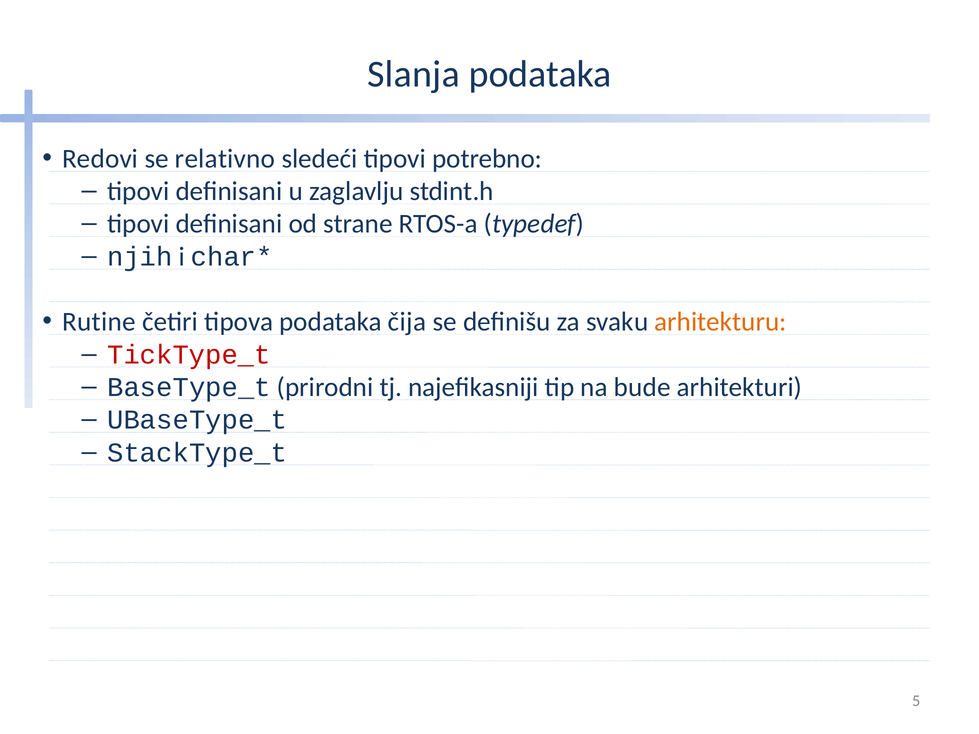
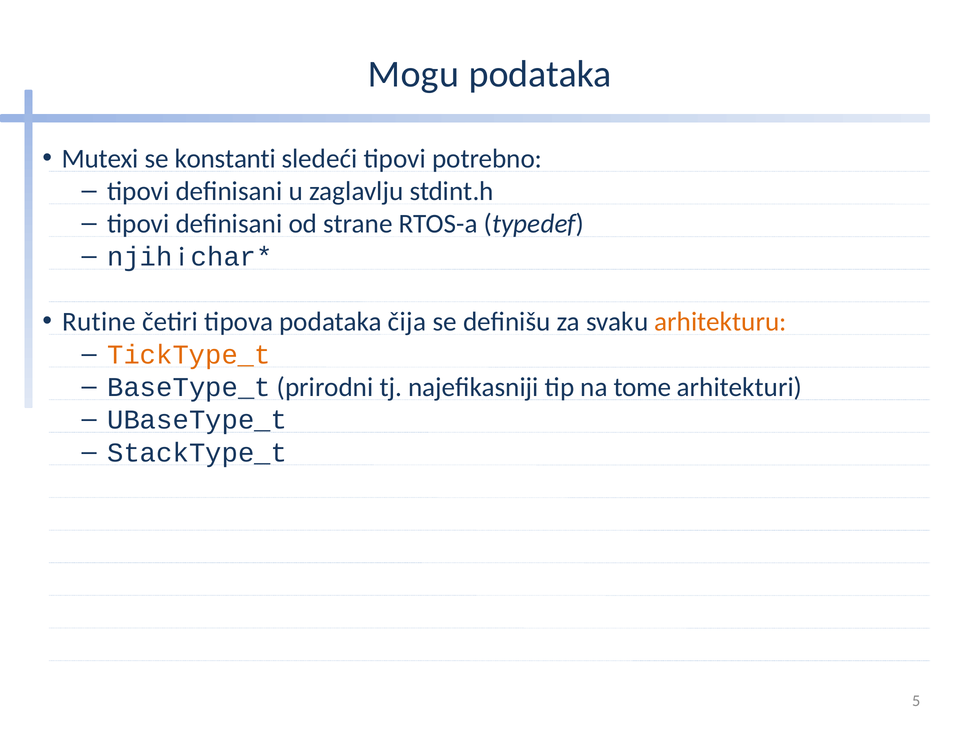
Slanja: Slanja -> Mogu
Redovi: Redovi -> Mutexi
relativno: relativno -> konstanti
TickType_t colour: red -> orange
bude: bude -> tome
